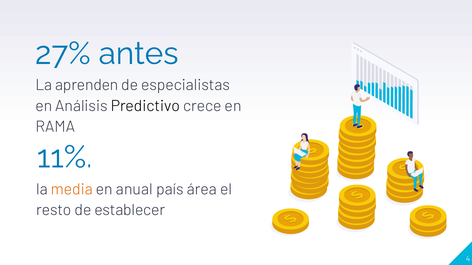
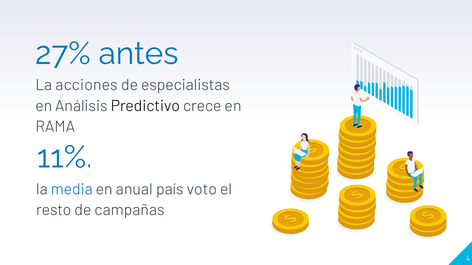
aprenden: aprenden -> acciones
media colour: orange -> blue
área: área -> voto
establecer: establecer -> campañas
